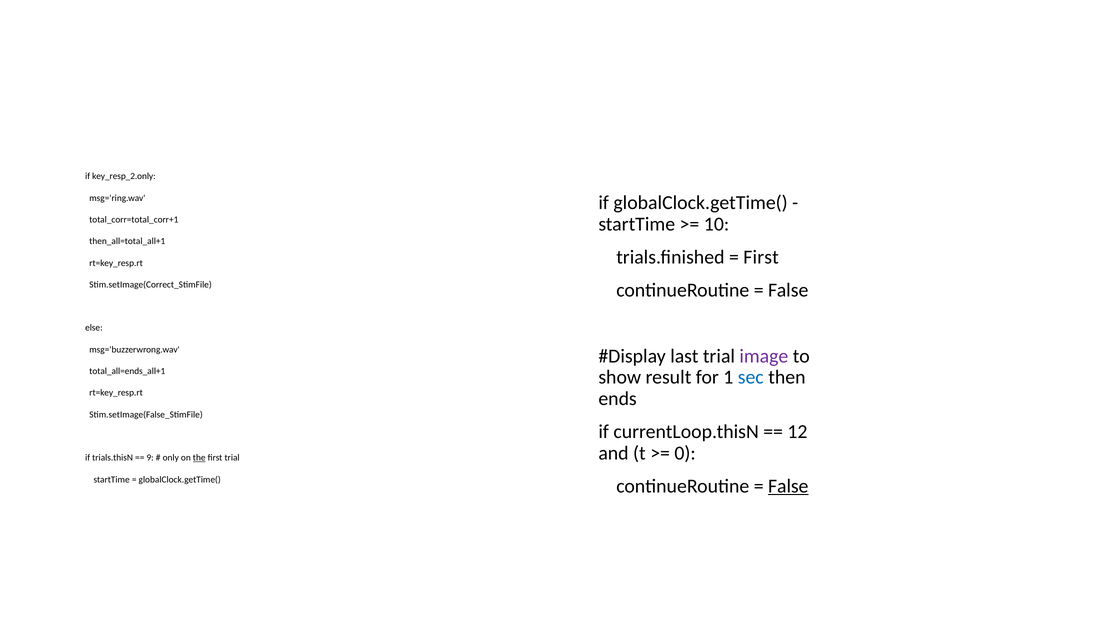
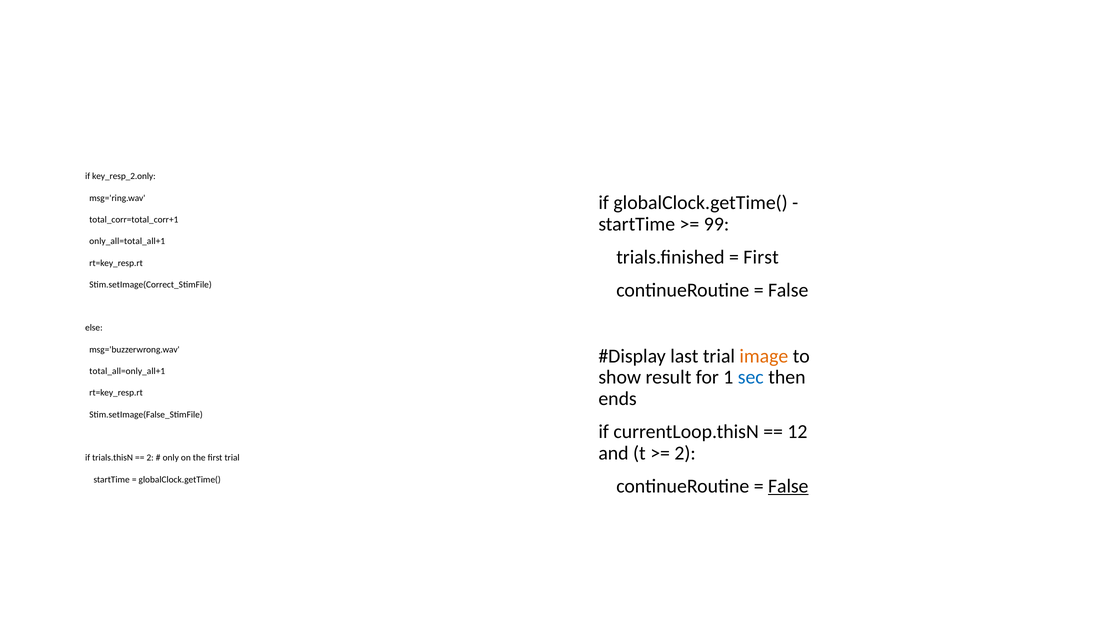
10: 10 -> 99
then_all=total_all+1: then_all=total_all+1 -> only_all=total_all+1
image colour: purple -> orange
total_all=ends_all+1: total_all=ends_all+1 -> total_all=only_all+1
0 at (685, 453): 0 -> 2
9 at (150, 458): 9 -> 2
the underline: present -> none
